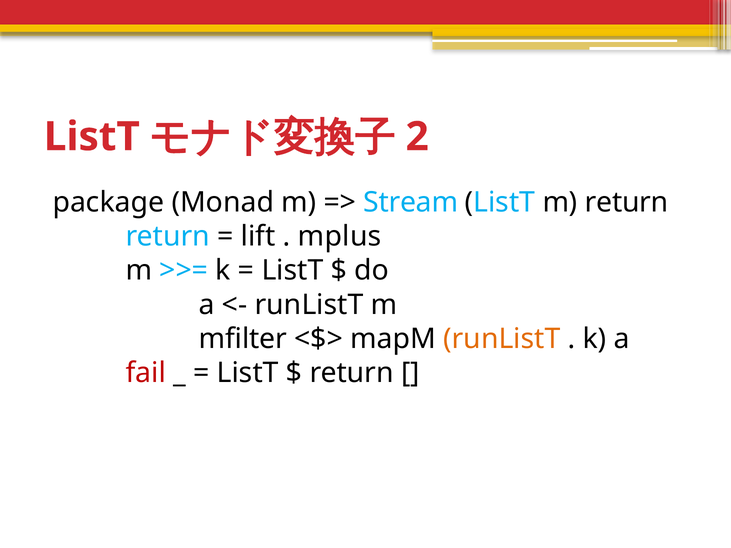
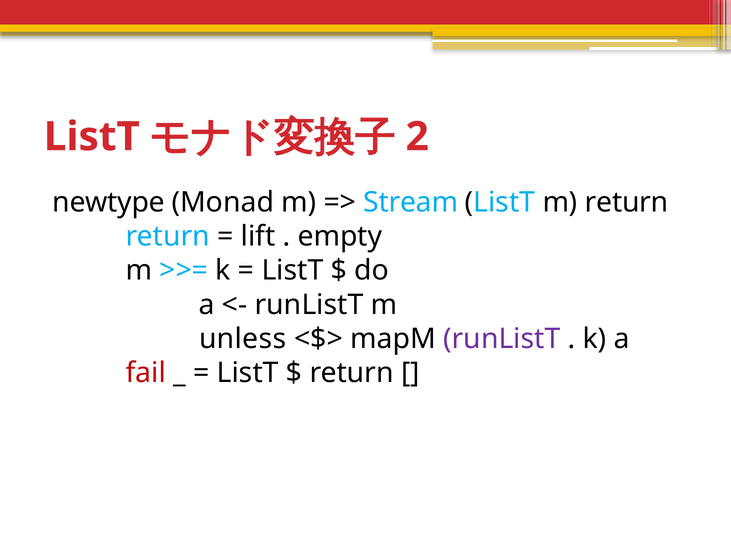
package: package -> newtype
mplus: mplus -> empty
mfilter: mfilter -> unless
runListT at (502, 339) colour: orange -> purple
